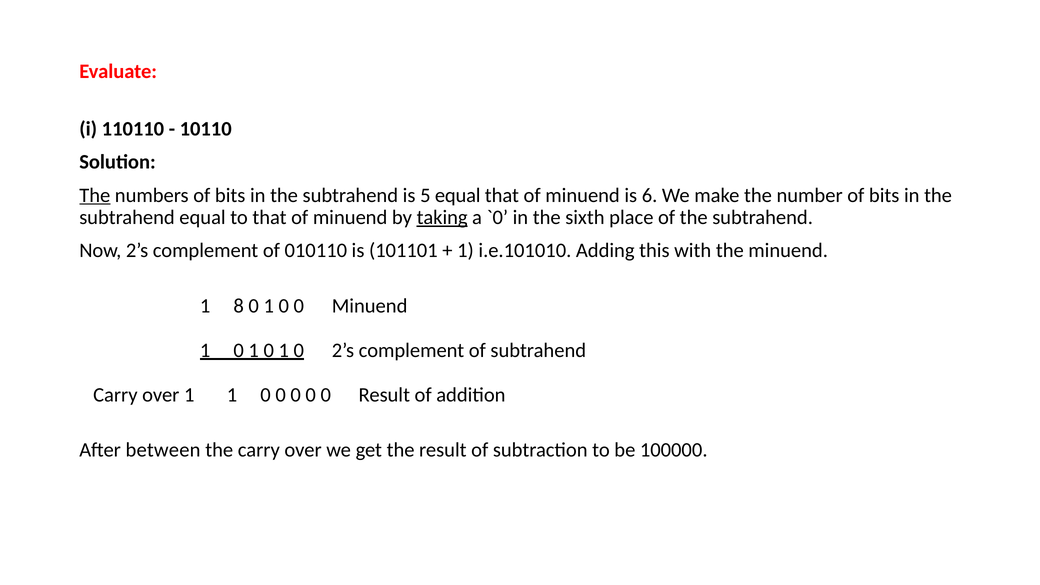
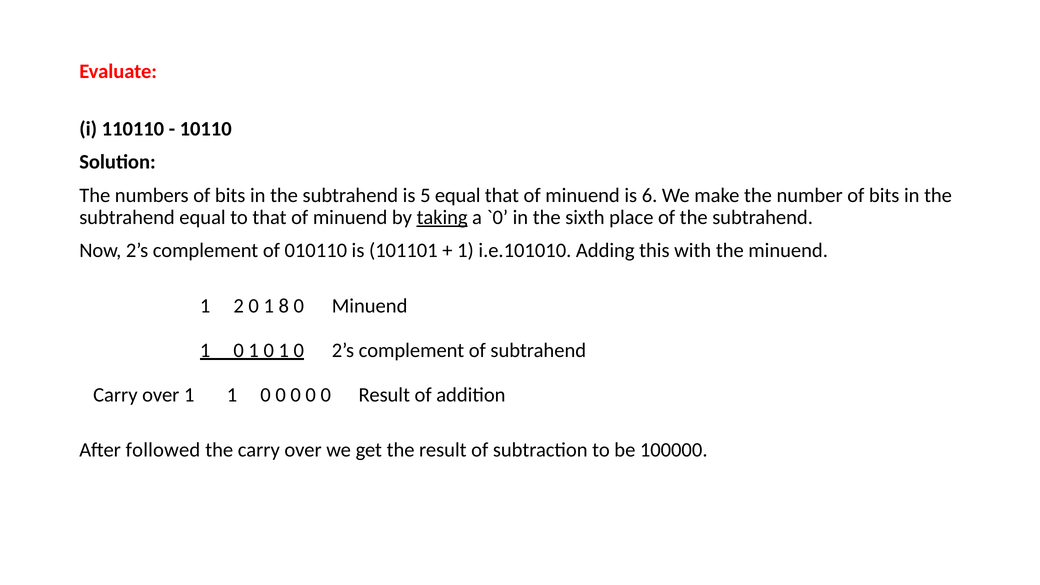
The at (95, 195) underline: present -> none
8: 8 -> 2
0 at (284, 306): 0 -> 8
between: between -> followed
